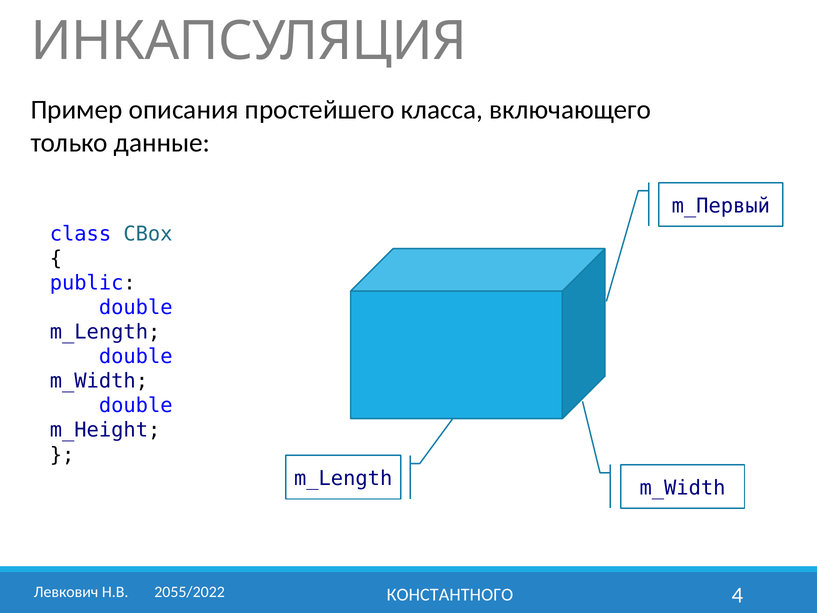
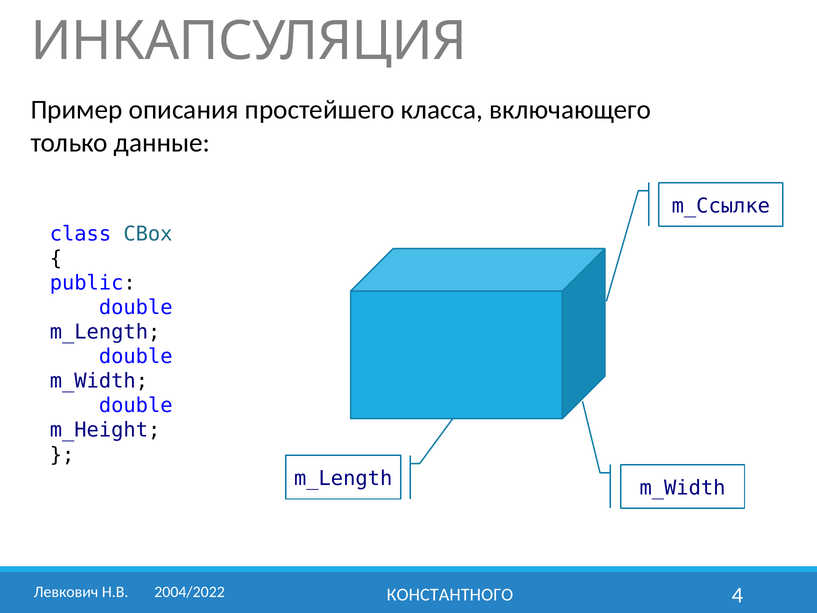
m_Первый: m_Первый -> m_Ссылке
2055/2022: 2055/2022 -> 2004/2022
